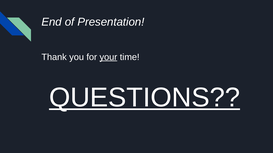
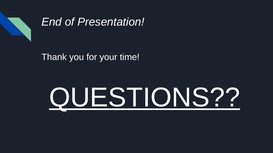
your underline: present -> none
